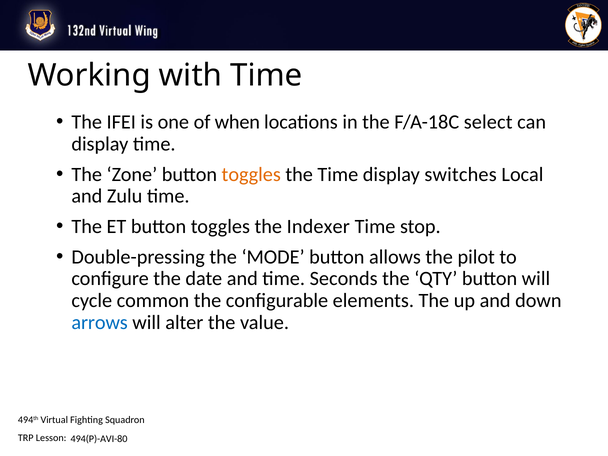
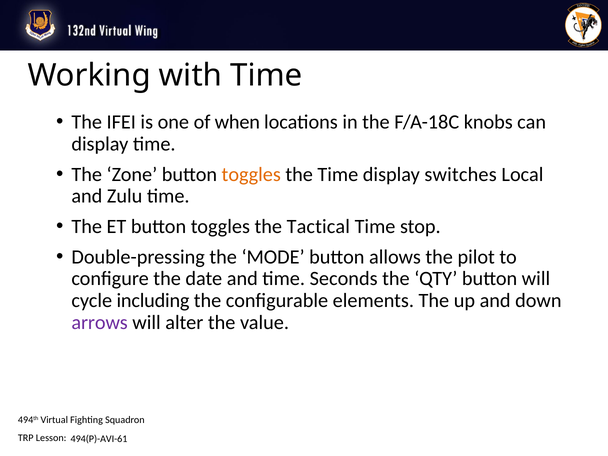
select: select -> knobs
Indexer: Indexer -> Tactical
common: common -> including
arrows colour: blue -> purple
494(P)-AVI-80: 494(P)-AVI-80 -> 494(P)-AVI-61
